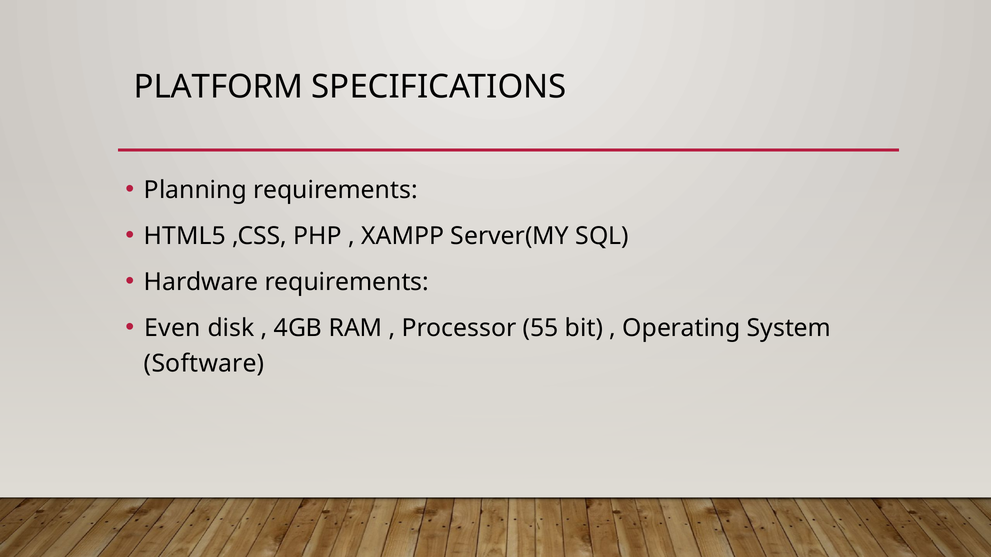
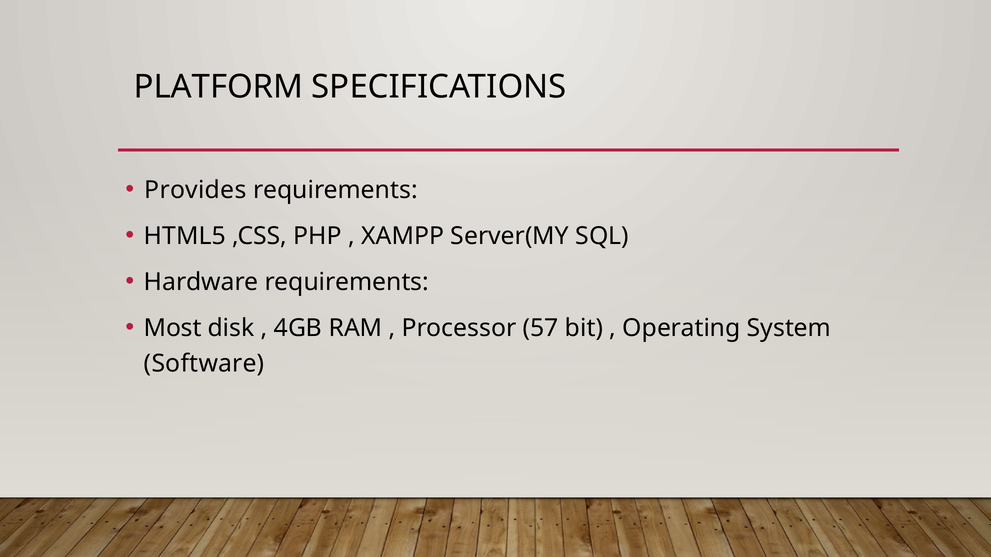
Planning: Planning -> Provides
Even: Even -> Most
55: 55 -> 57
